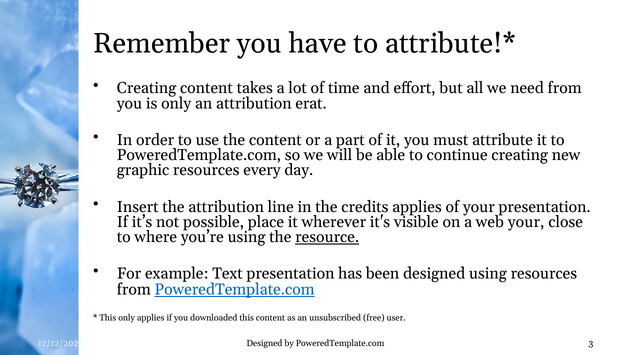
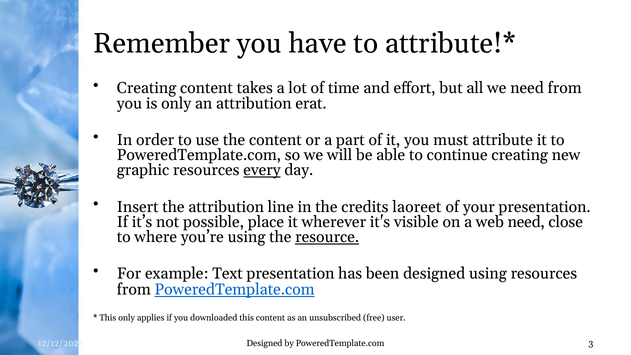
every underline: none -> present
credits applies: applies -> laoreet
web your: your -> need
